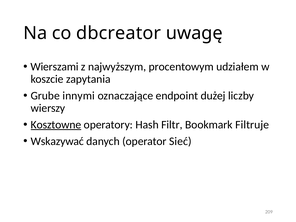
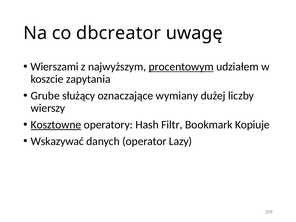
procentowym underline: none -> present
innymi: innymi -> służący
endpoint: endpoint -> wymiany
Filtruje: Filtruje -> Kopiuje
Sieć: Sieć -> Lazy
